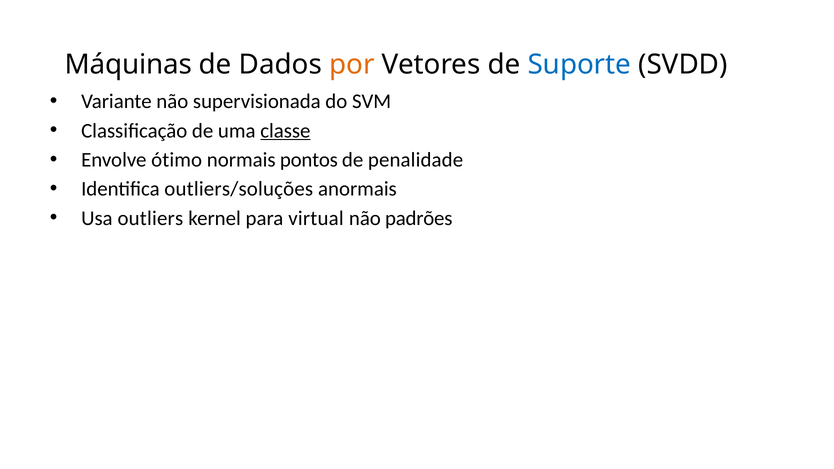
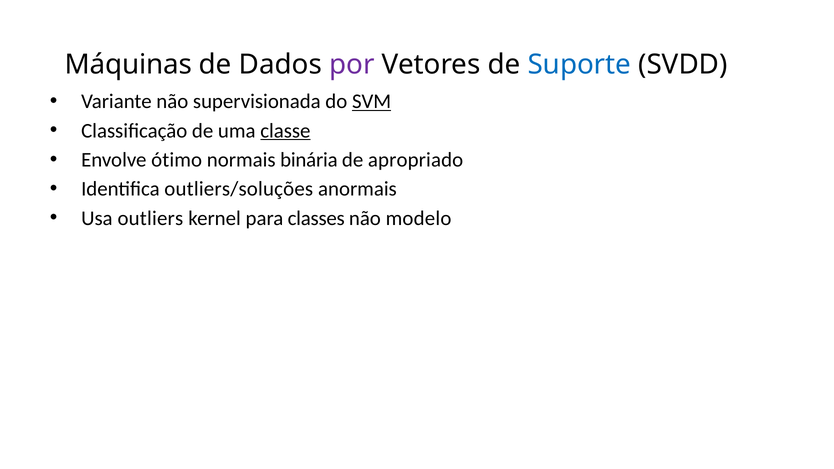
por colour: orange -> purple
SVM underline: none -> present
pontos: pontos -> binária
penalidade: penalidade -> apropriado
virtual: virtual -> classes
padrões: padrões -> modelo
